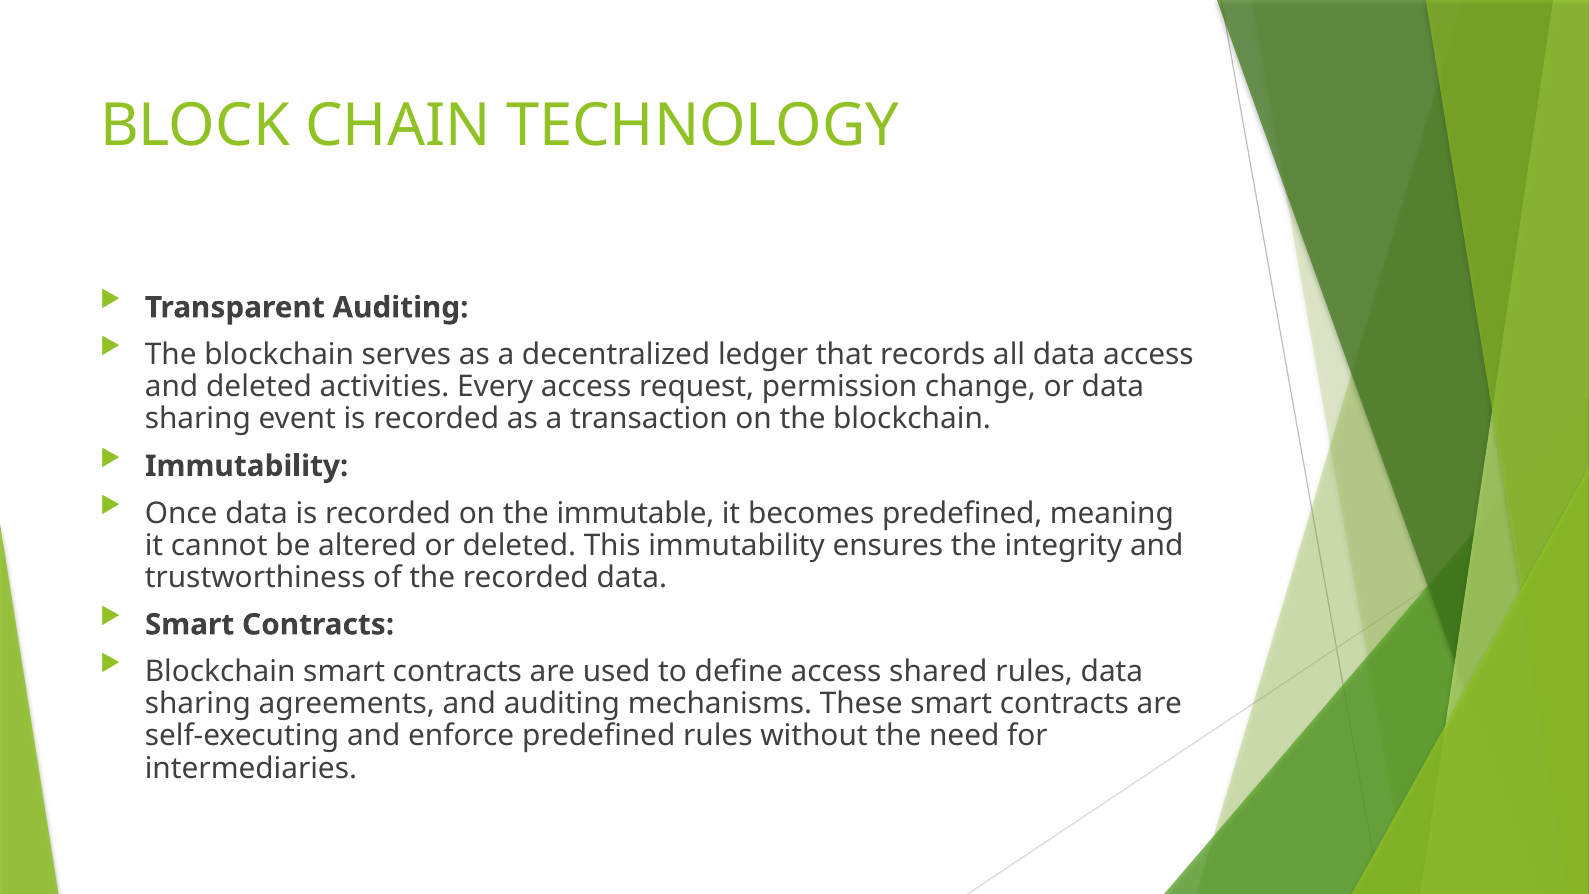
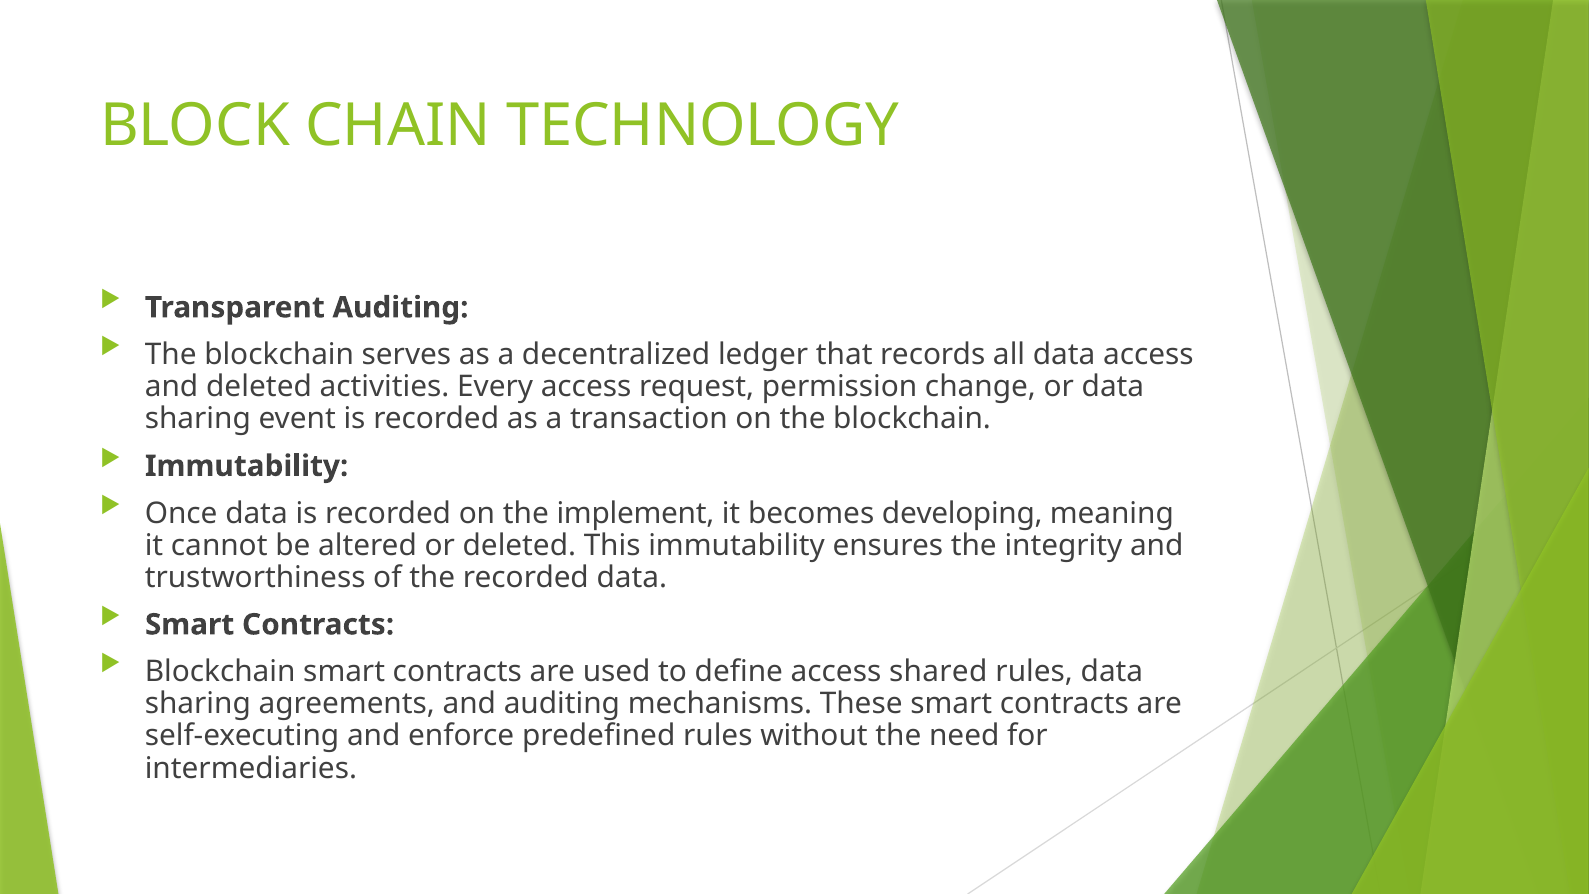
immutable: immutable -> implement
becomes predefined: predefined -> developing
